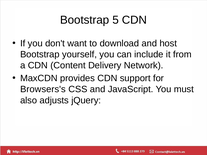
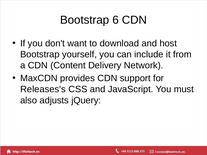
5: 5 -> 6
Browsers's: Browsers's -> Releases's
